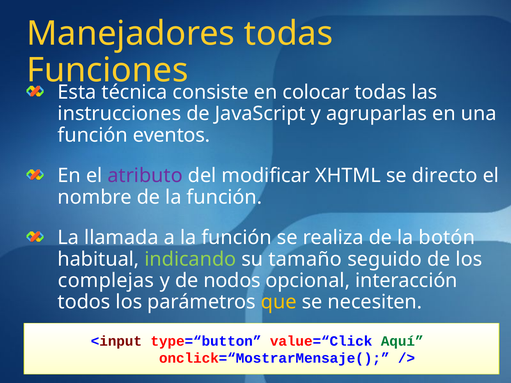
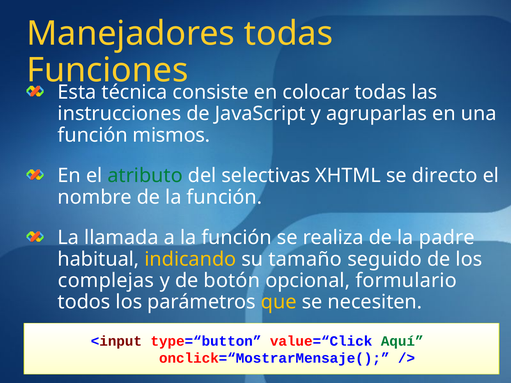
eventos: eventos -> mismos
atributo colour: purple -> green
modificar: modificar -> selectivas
botón: botón -> padre
indicando colour: light green -> yellow
nodos: nodos -> botón
interacción: interacción -> formulario
